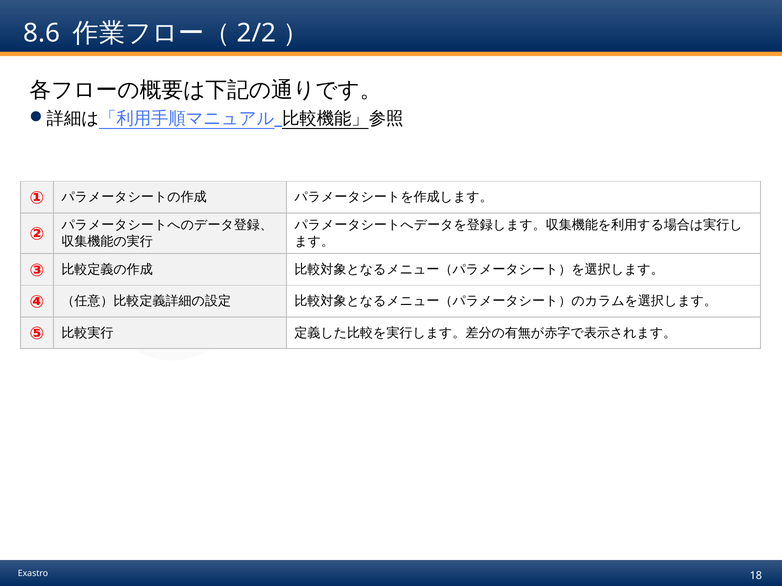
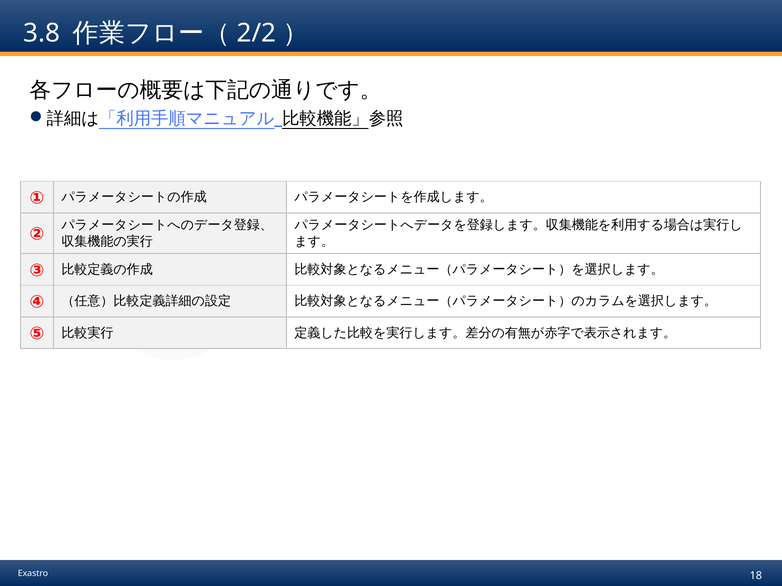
8.6: 8.6 -> 3.8
